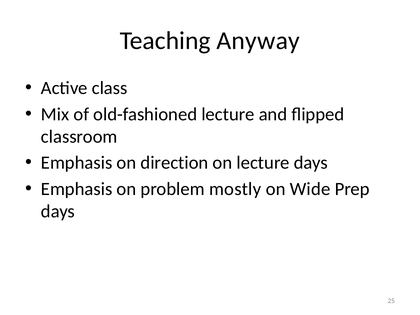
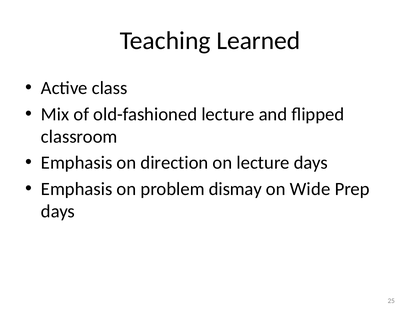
Anyway: Anyway -> Learned
mostly: mostly -> dismay
